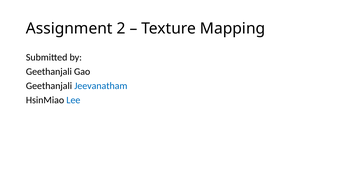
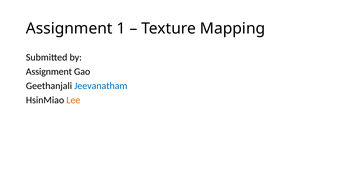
2: 2 -> 1
Geethanjali at (49, 72): Geethanjali -> Assignment
Lee colour: blue -> orange
